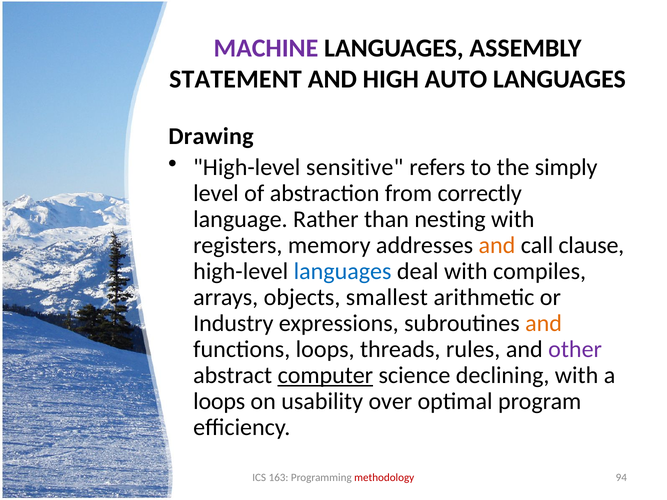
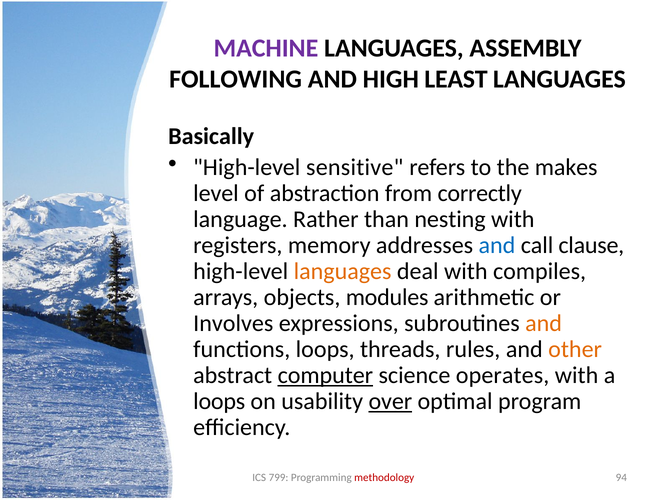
STATEMENT: STATEMENT -> FOLLOWING
AUTO: AUTO -> LEAST
Drawing: Drawing -> Basically
simply: simply -> makes
and at (497, 246) colour: orange -> blue
languages at (343, 272) colour: blue -> orange
smallest: smallest -> modules
Industry: Industry -> Involves
other colour: purple -> orange
declining: declining -> operates
over underline: none -> present
163: 163 -> 799
